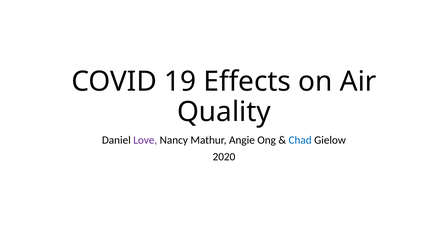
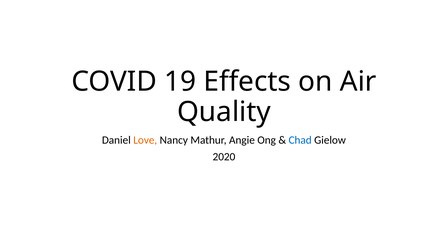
Love colour: purple -> orange
